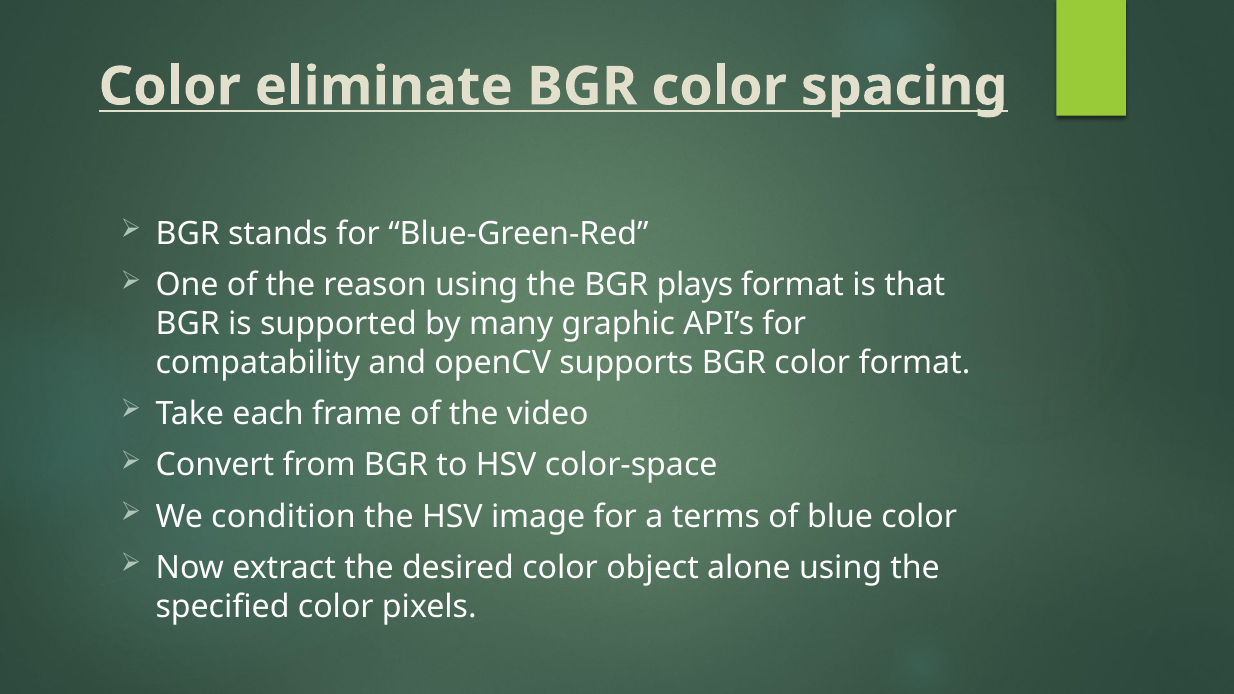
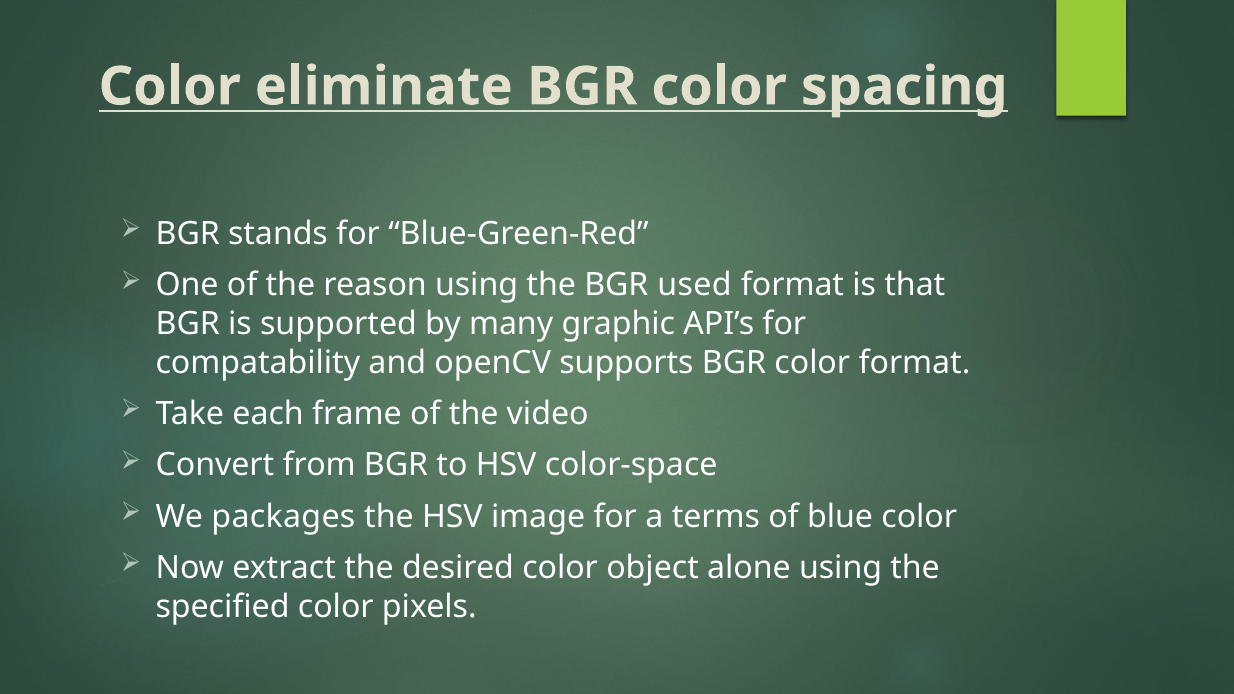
plays: plays -> used
condition: condition -> packages
